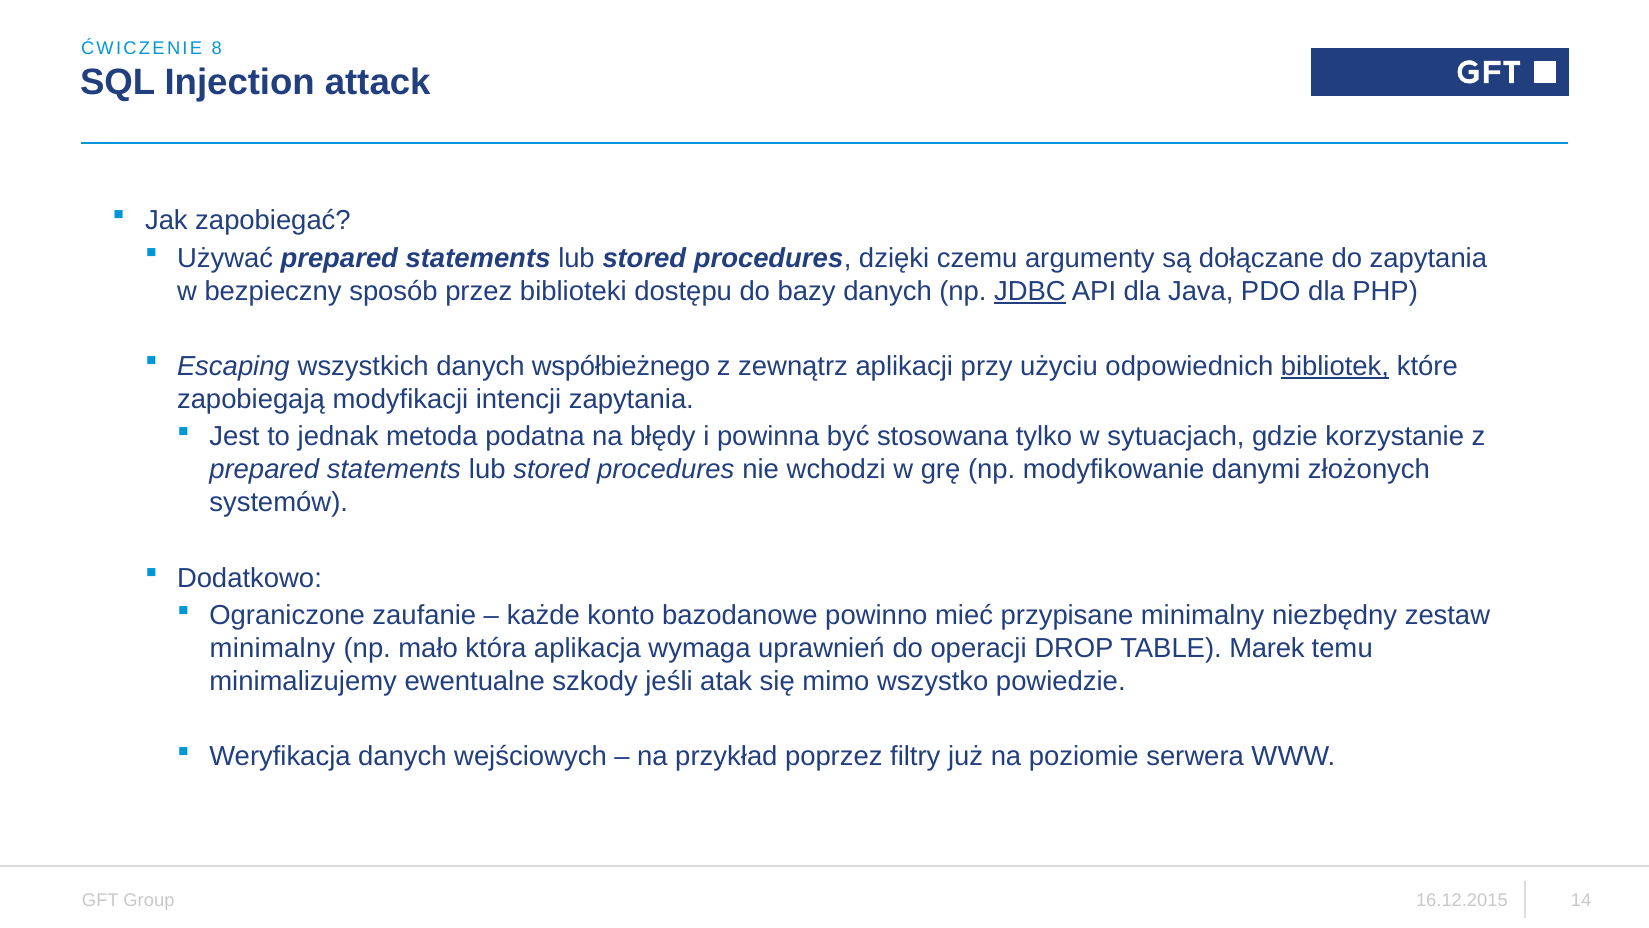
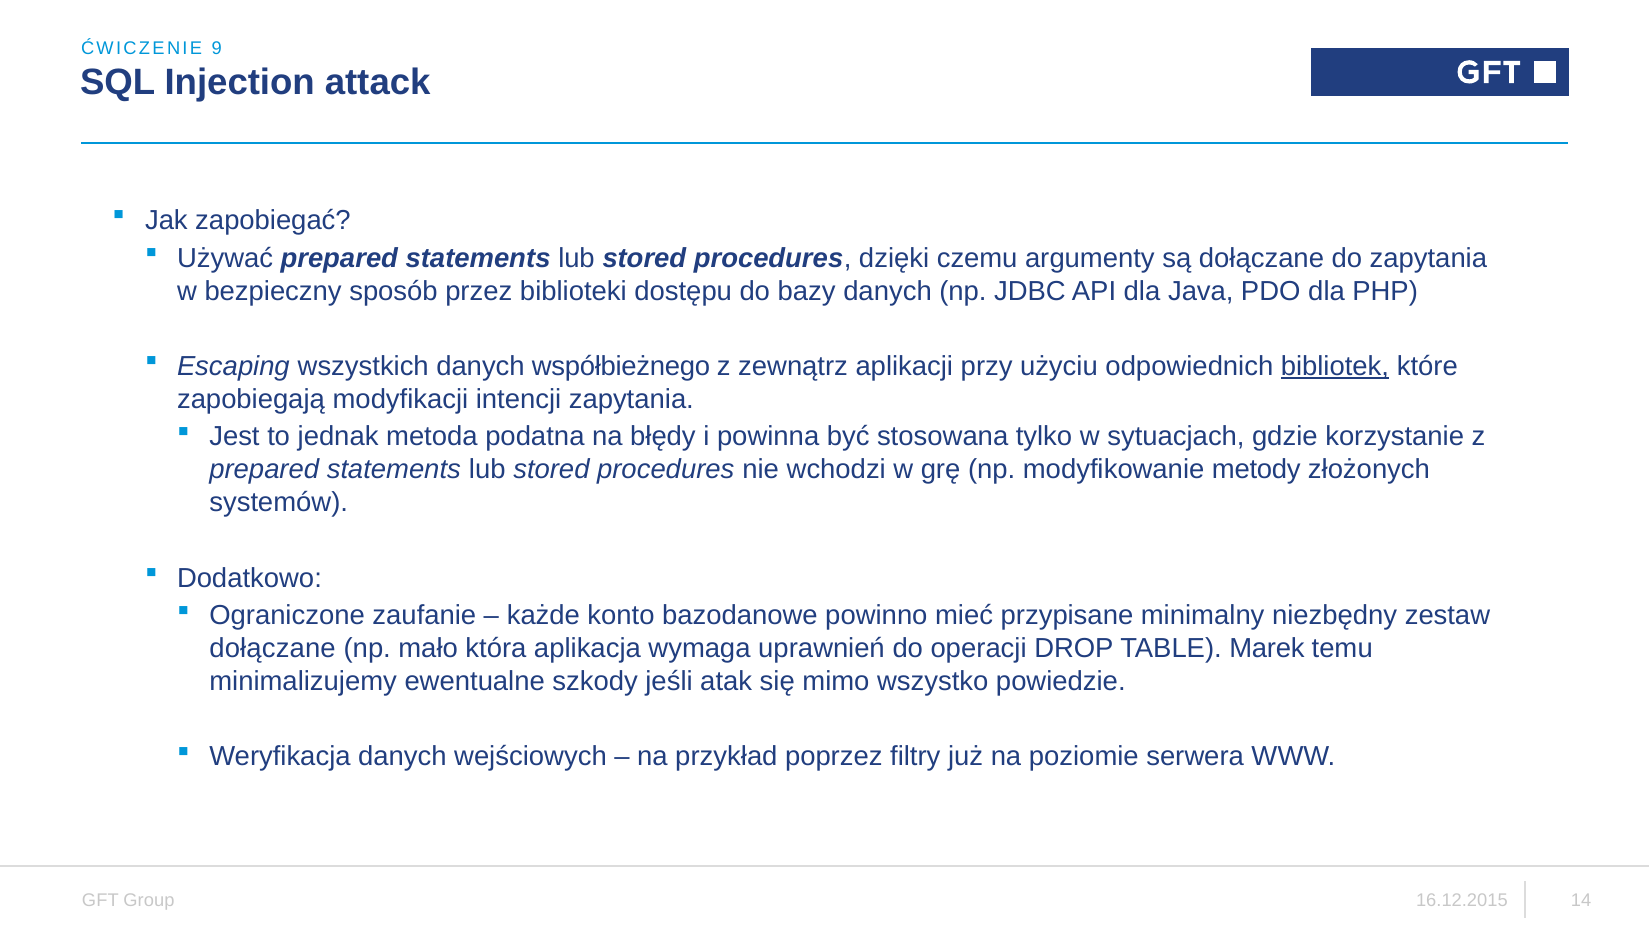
8: 8 -> 9
JDBC underline: present -> none
danymi: danymi -> metody
minimalny at (273, 648): minimalny -> dołączane
